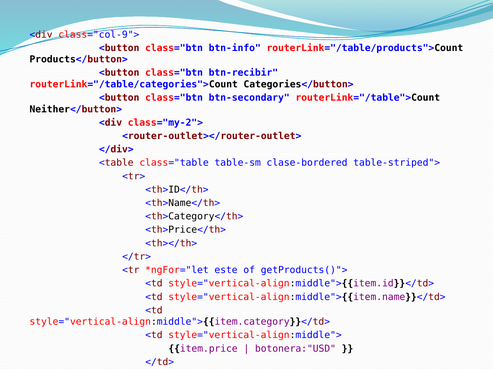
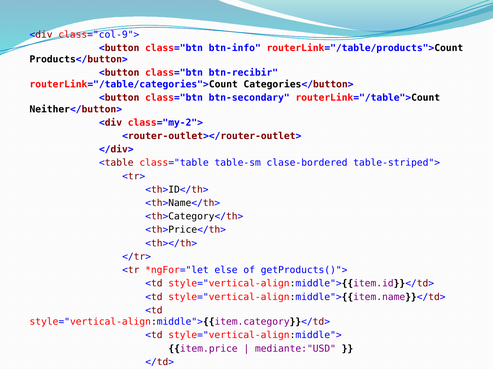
este: este -> else
botonera:"USD: botonera:"USD -> mediante:"USD
